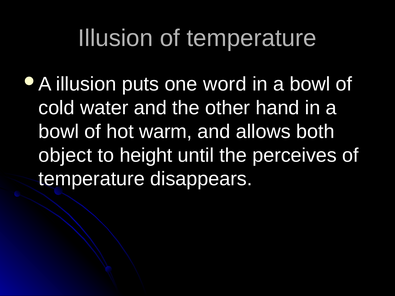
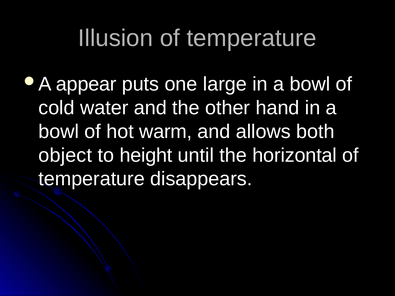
illusion at (86, 84): illusion -> appear
word: word -> large
perceives: perceives -> horizontal
